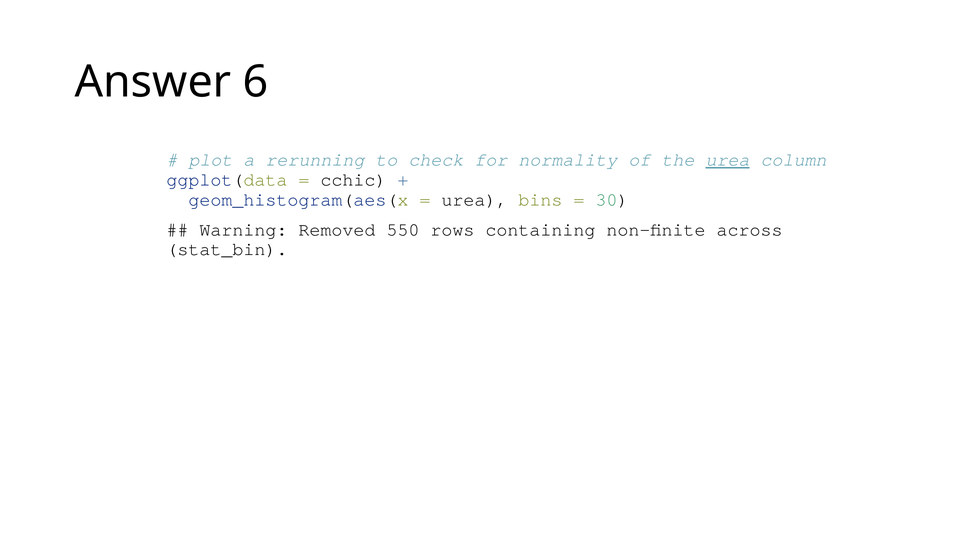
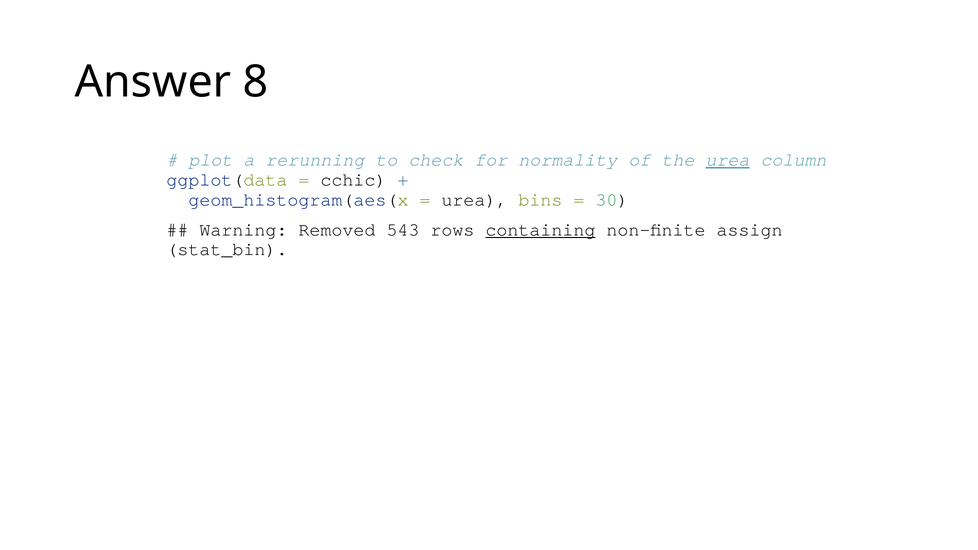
6: 6 -> 8
550: 550 -> 543
containing underline: none -> present
across: across -> assign
